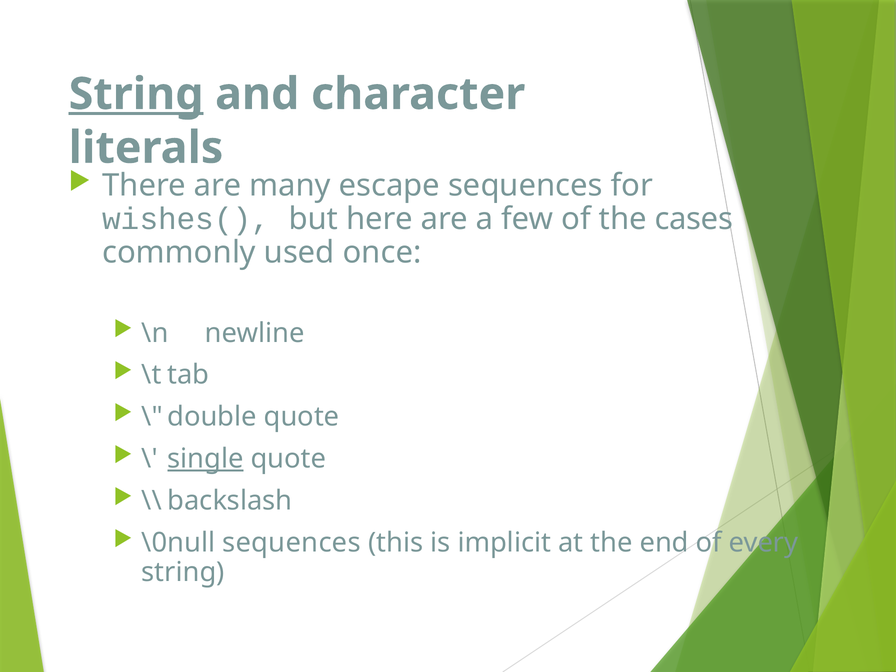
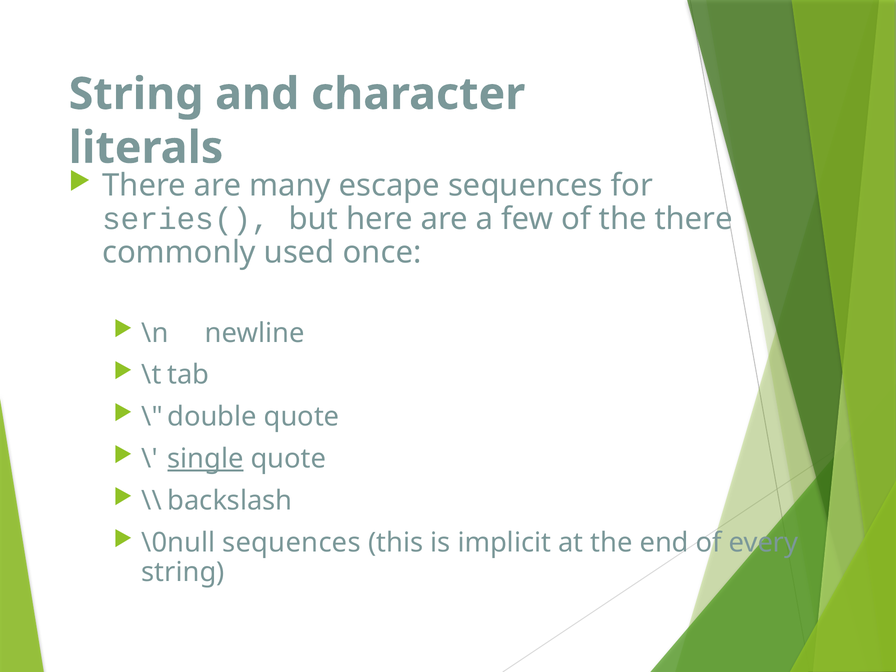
String at (136, 94) underline: present -> none
wishes(: wishes( -> series(
the cases: cases -> there
